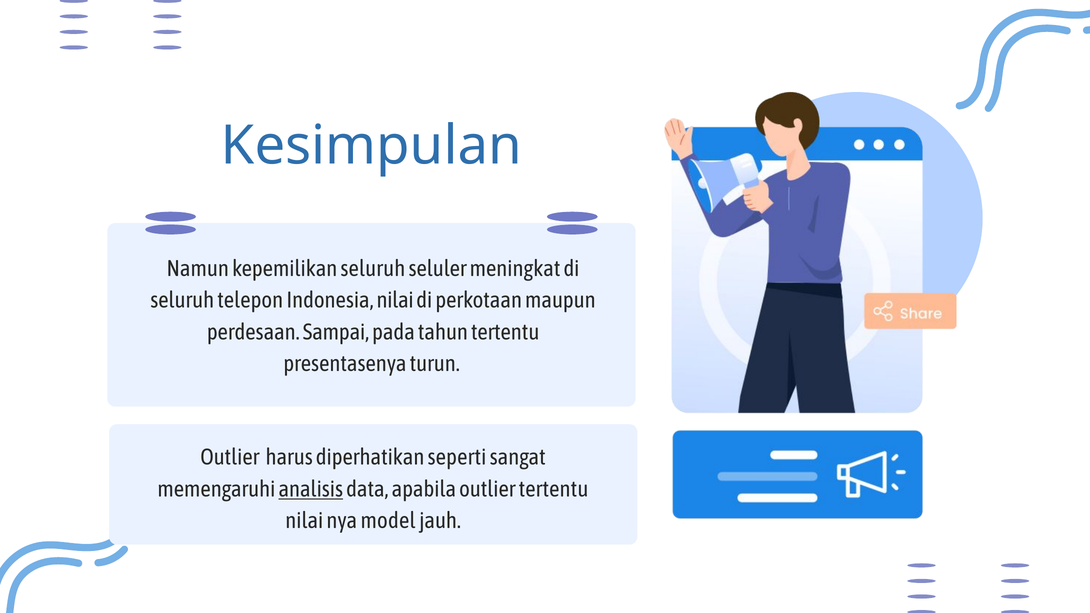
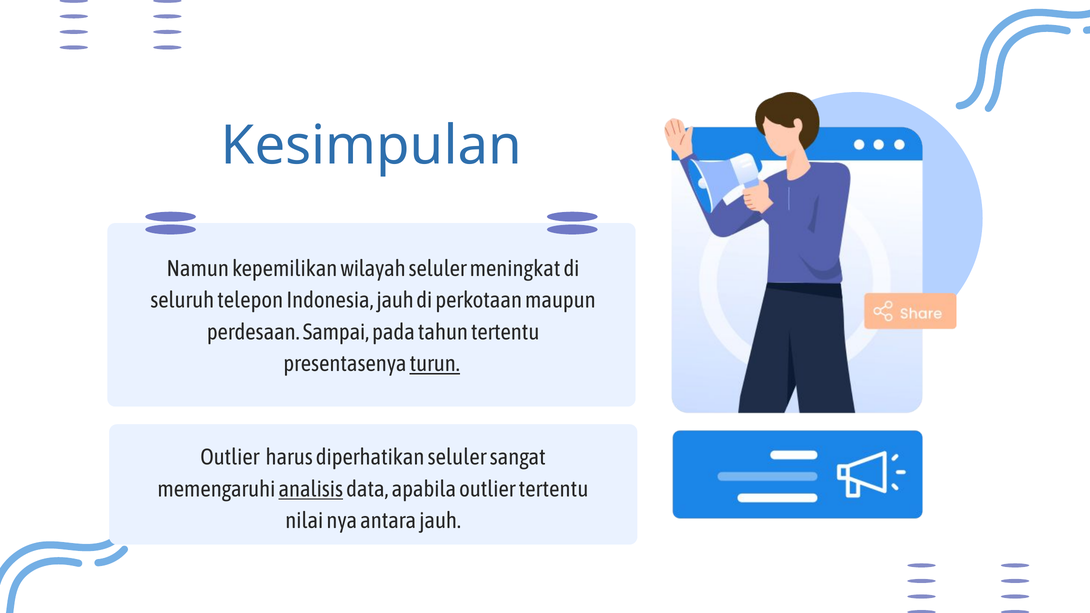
kepemilikan seluruh: seluruh -> wilayah
Indonesia nilai: nilai -> jauh
turun underline: none -> present
diperhatikan seperti: seperti -> seluler
model: model -> antara
